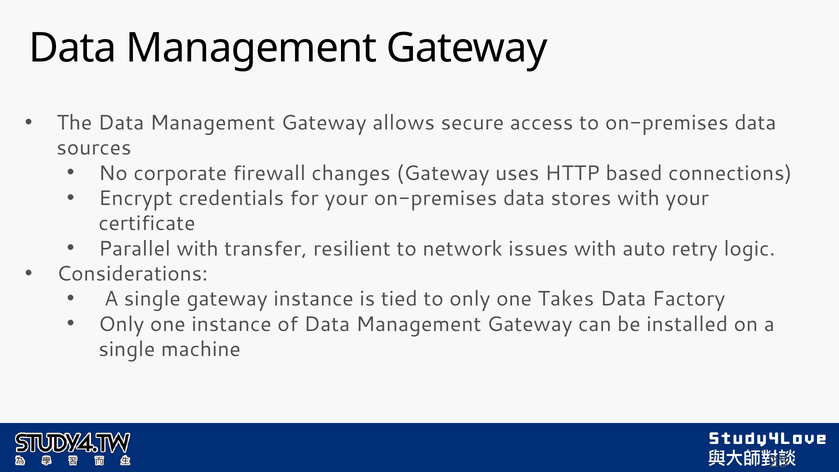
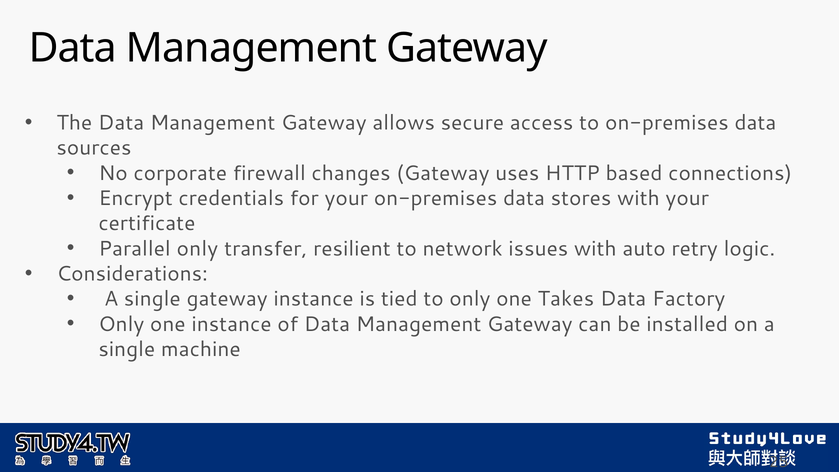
Parallel with: with -> only
